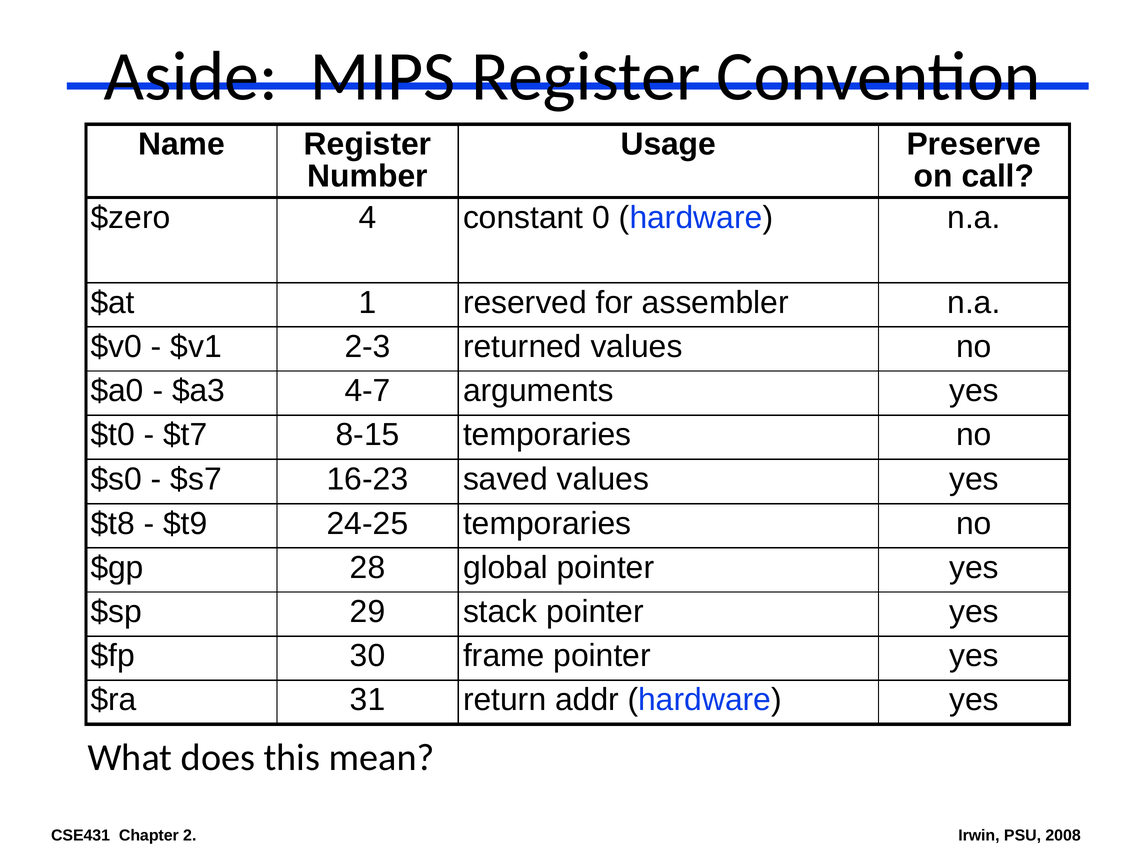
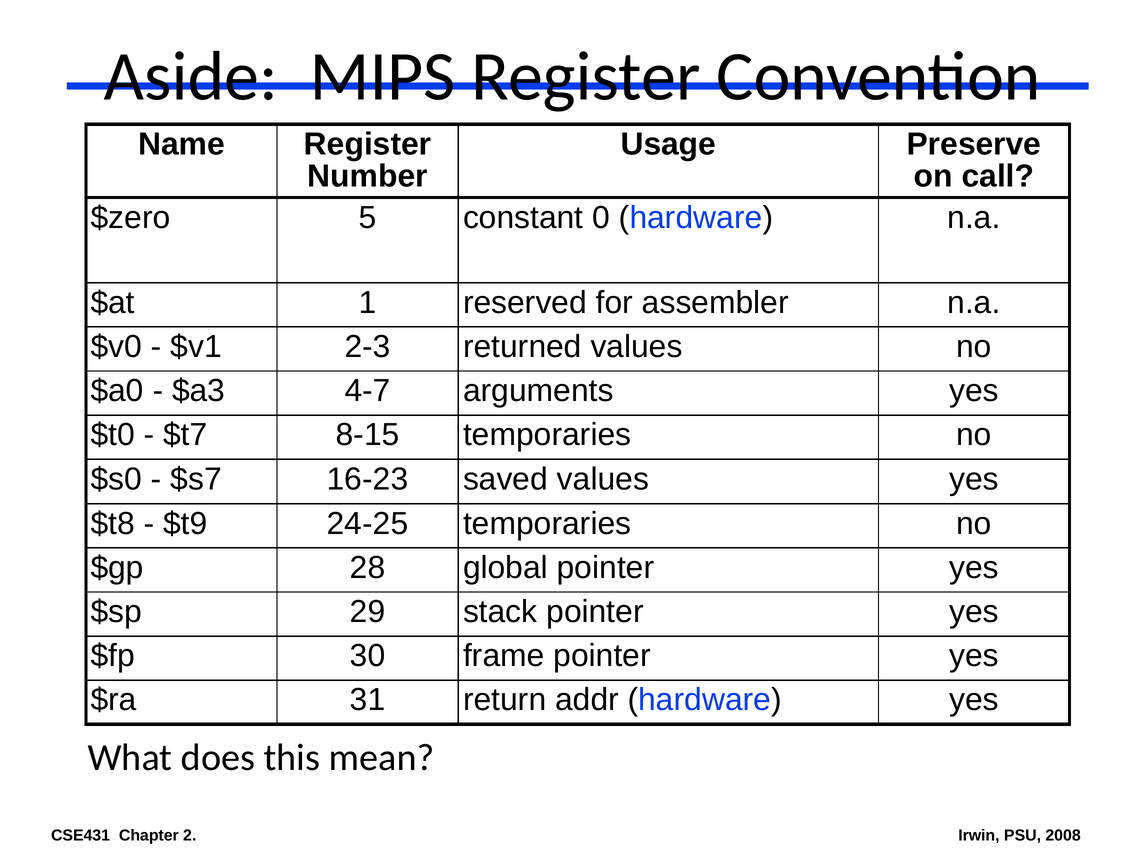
4: 4 -> 5
